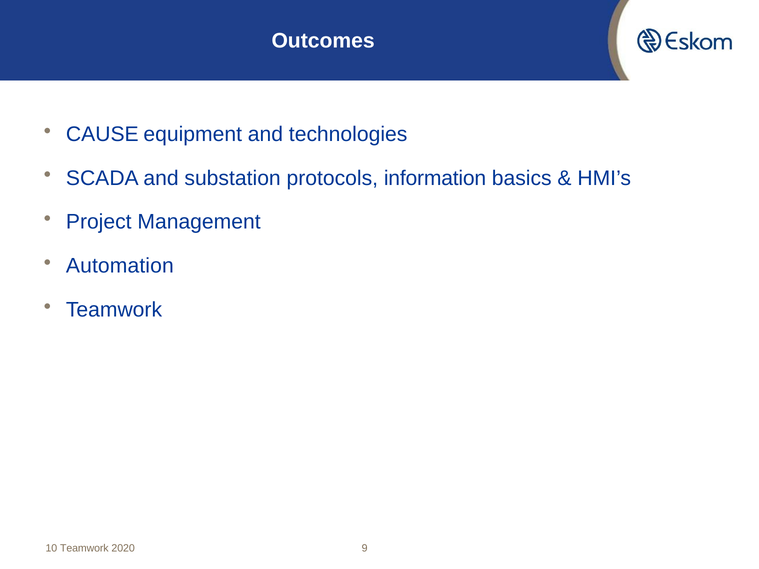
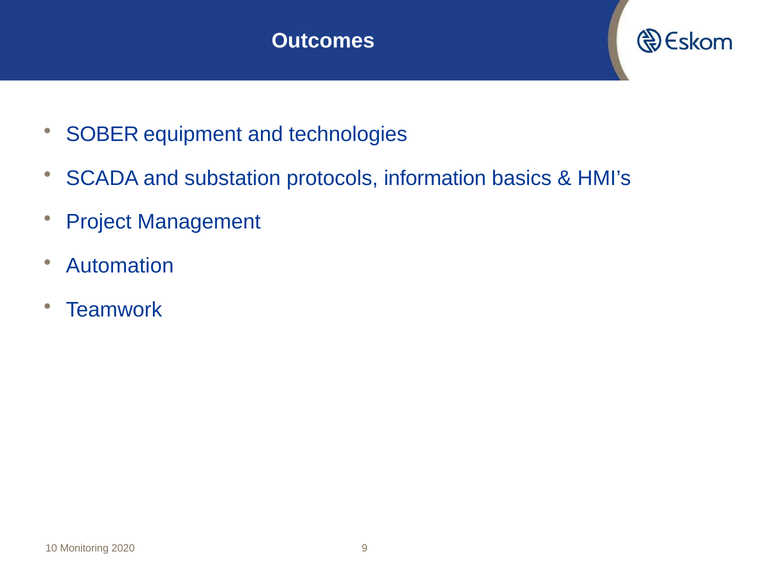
CAUSE: CAUSE -> SOBER
10 Teamwork: Teamwork -> Monitoring
